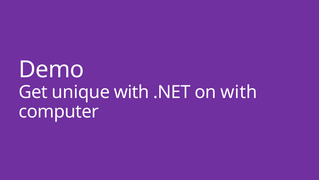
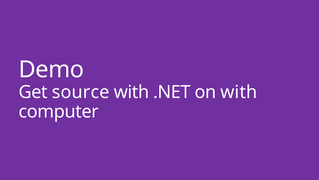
unique: unique -> source
